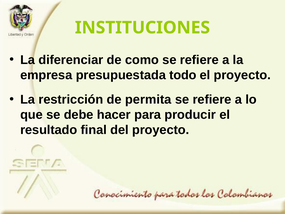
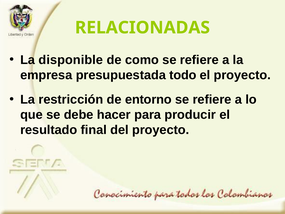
INSTITUCIONES: INSTITUCIONES -> RELACIONADAS
diferenciar: diferenciar -> disponible
permita: permita -> entorno
